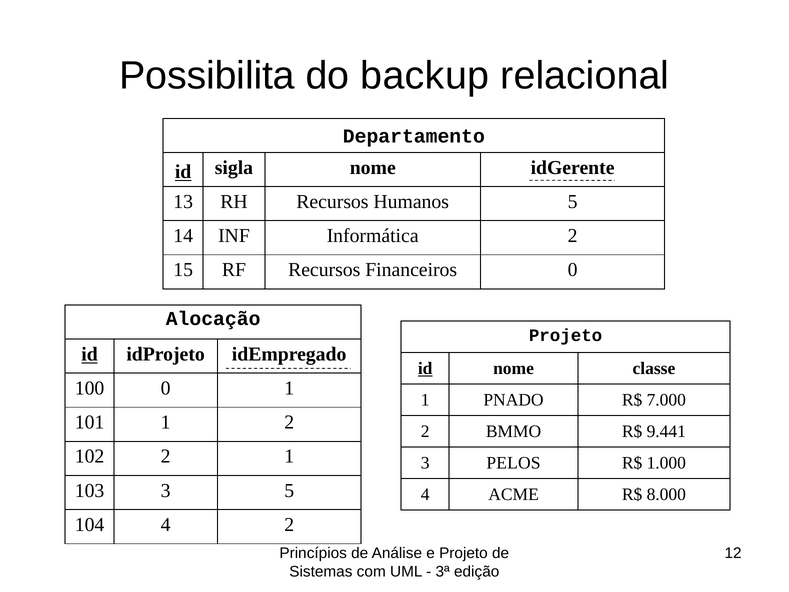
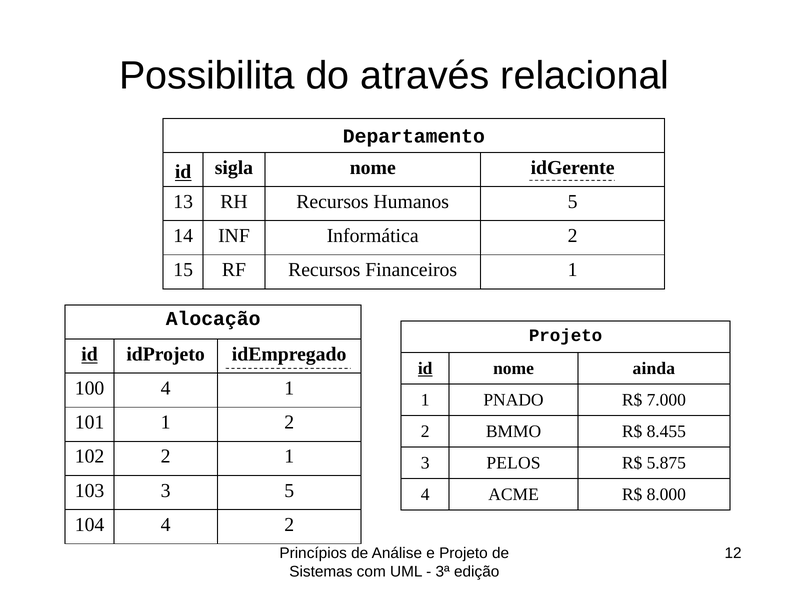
backup: backup -> através
Financeiros 0: 0 -> 1
classe: classe -> ainda
100 0: 0 -> 4
9.441: 9.441 -> 8.455
1.000: 1.000 -> 5.875
